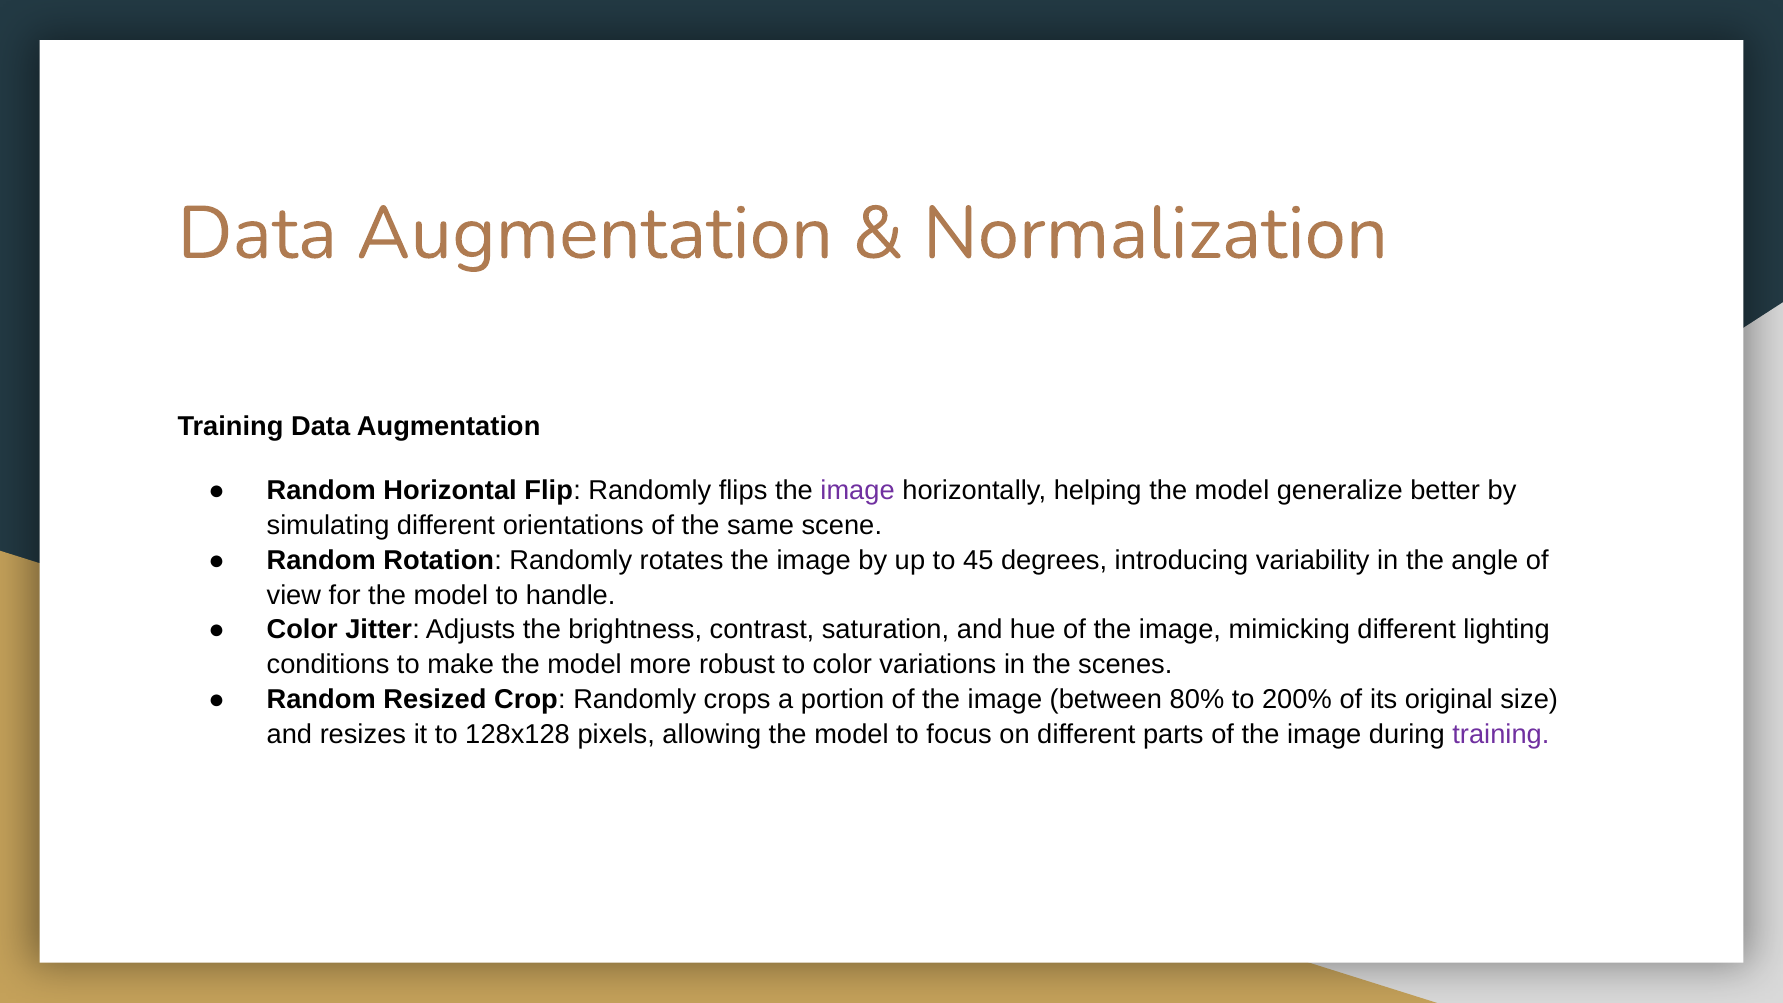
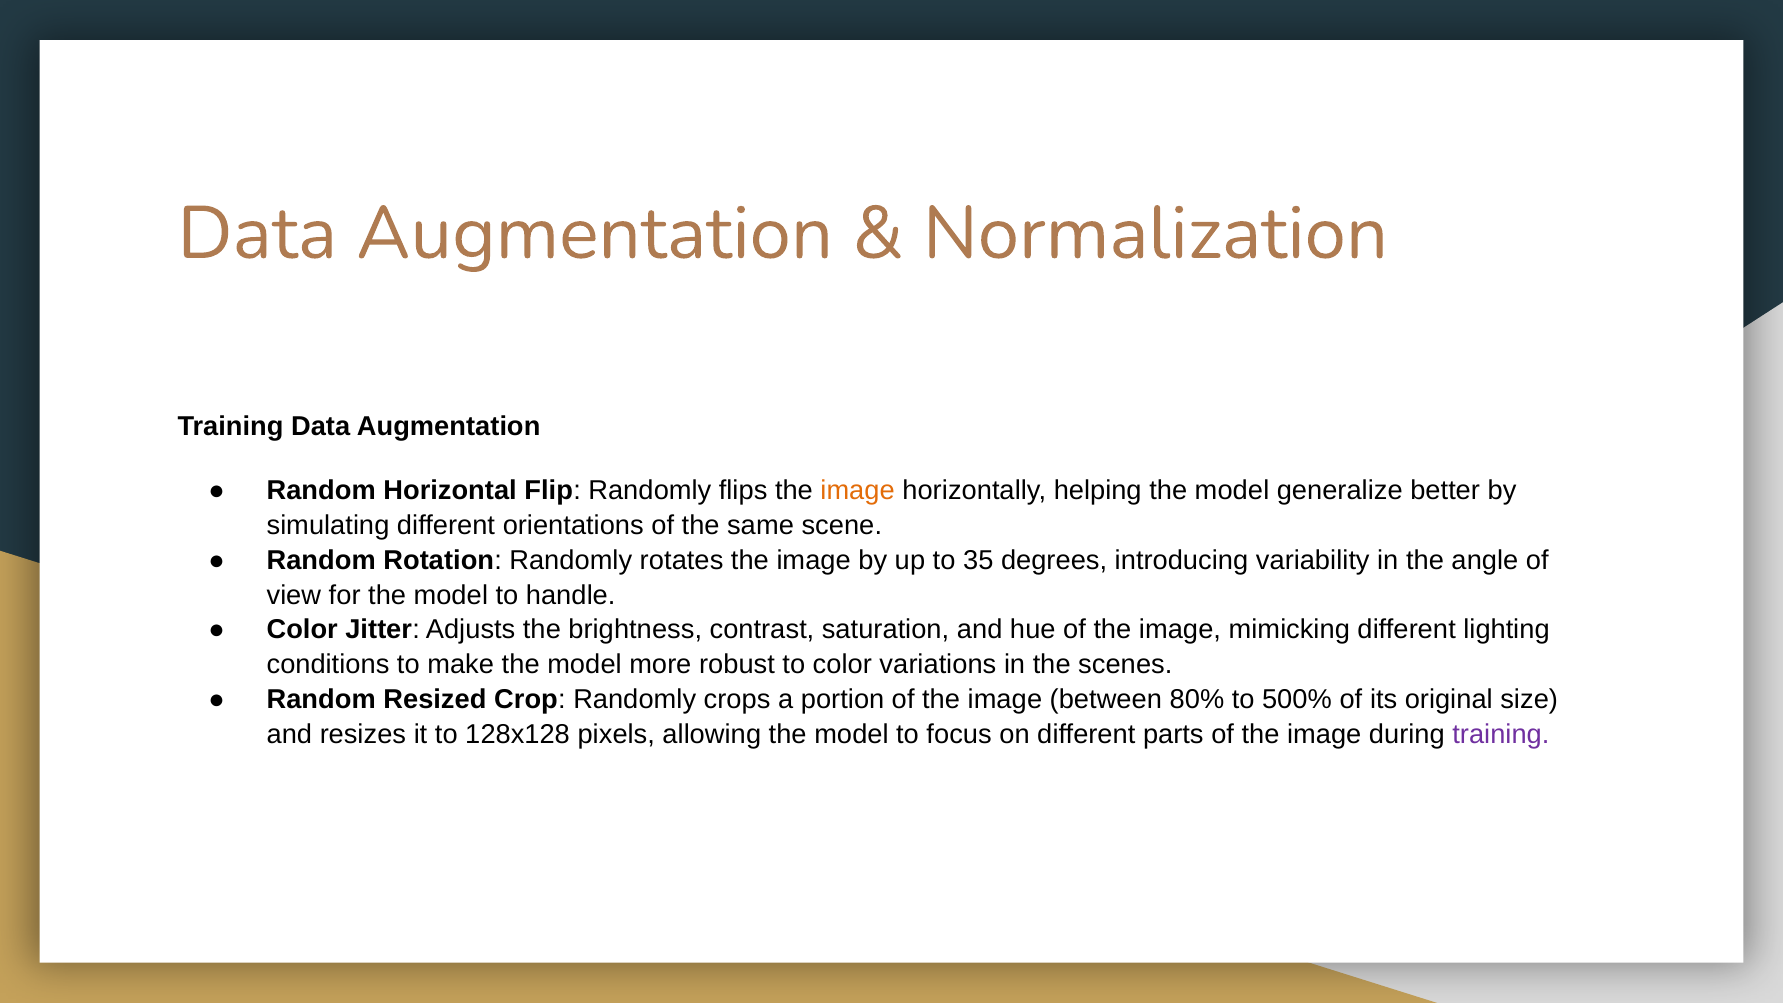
image at (858, 491) colour: purple -> orange
45: 45 -> 35
200%: 200% -> 500%
